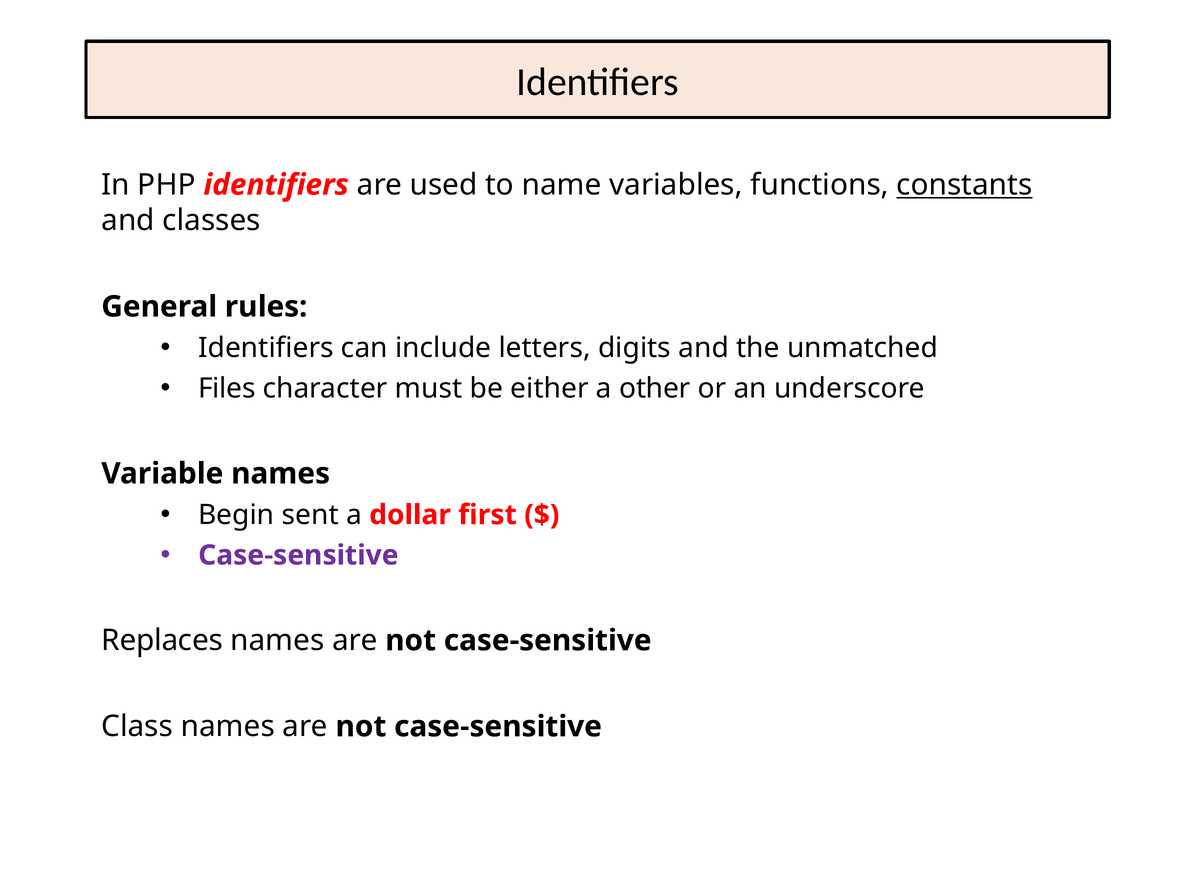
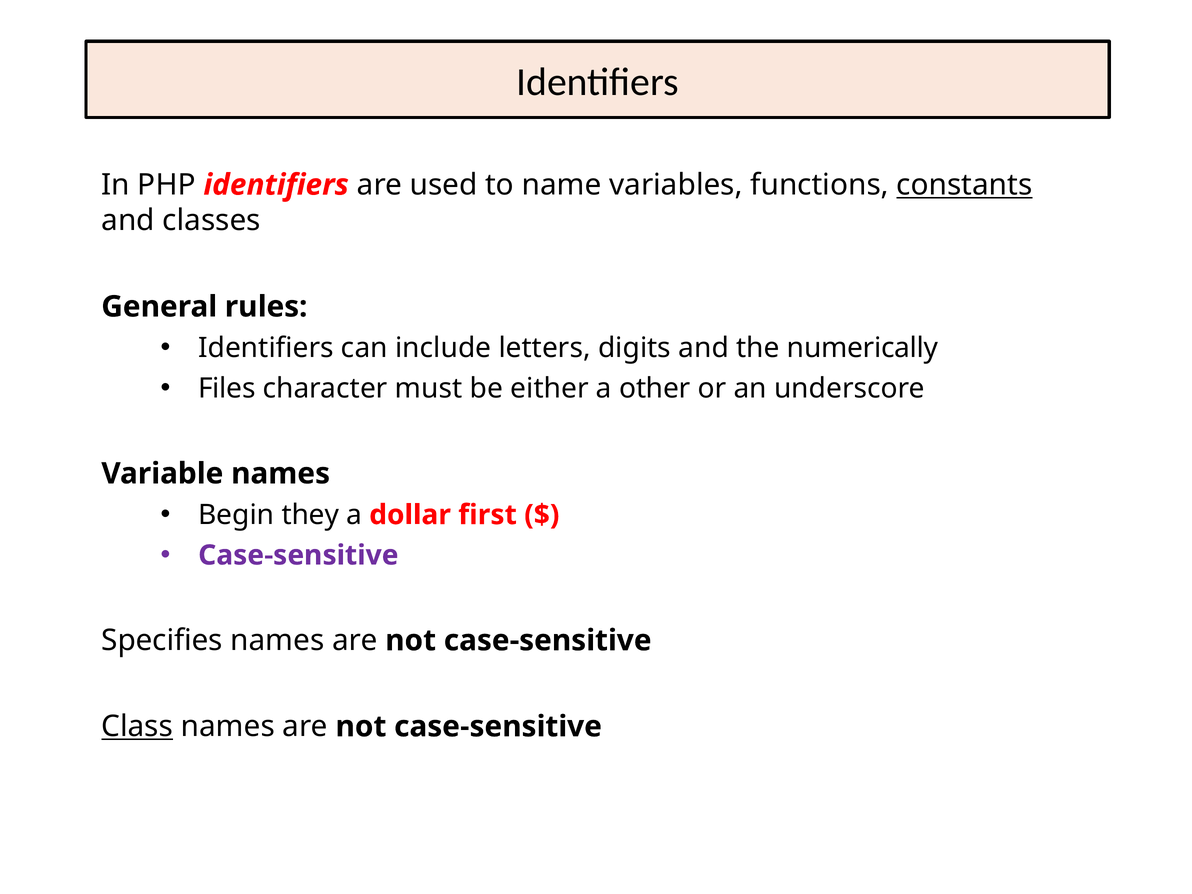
unmatched: unmatched -> numerically
sent: sent -> they
Replaces: Replaces -> Specifies
Class underline: none -> present
